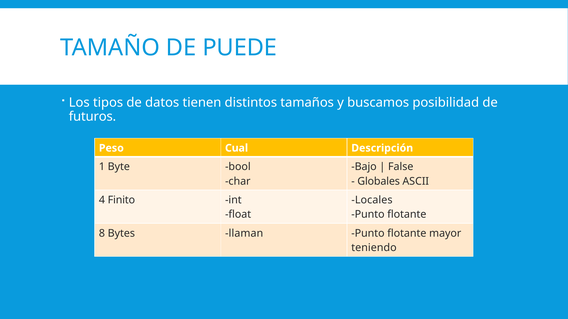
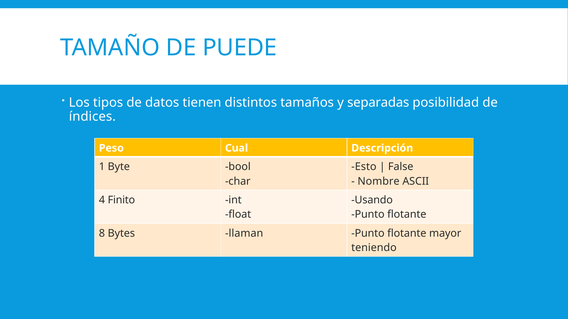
buscamos: buscamos -> separadas
futuros: futuros -> índices
Bajo: Bajo -> Esto
Globales: Globales -> Nombre
Locales: Locales -> Usando
